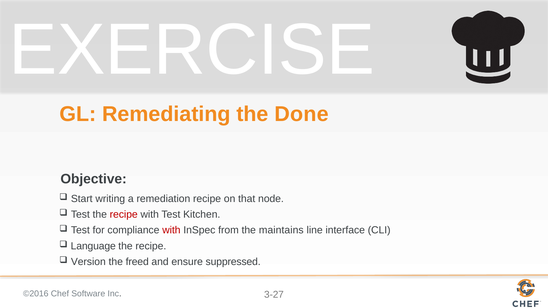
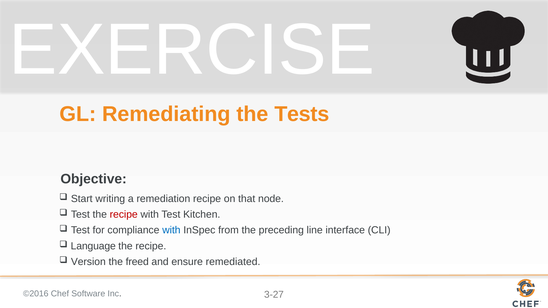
Done: Done -> Tests
with at (171, 230) colour: red -> blue
maintains: maintains -> preceding
suppressed: suppressed -> remediated
